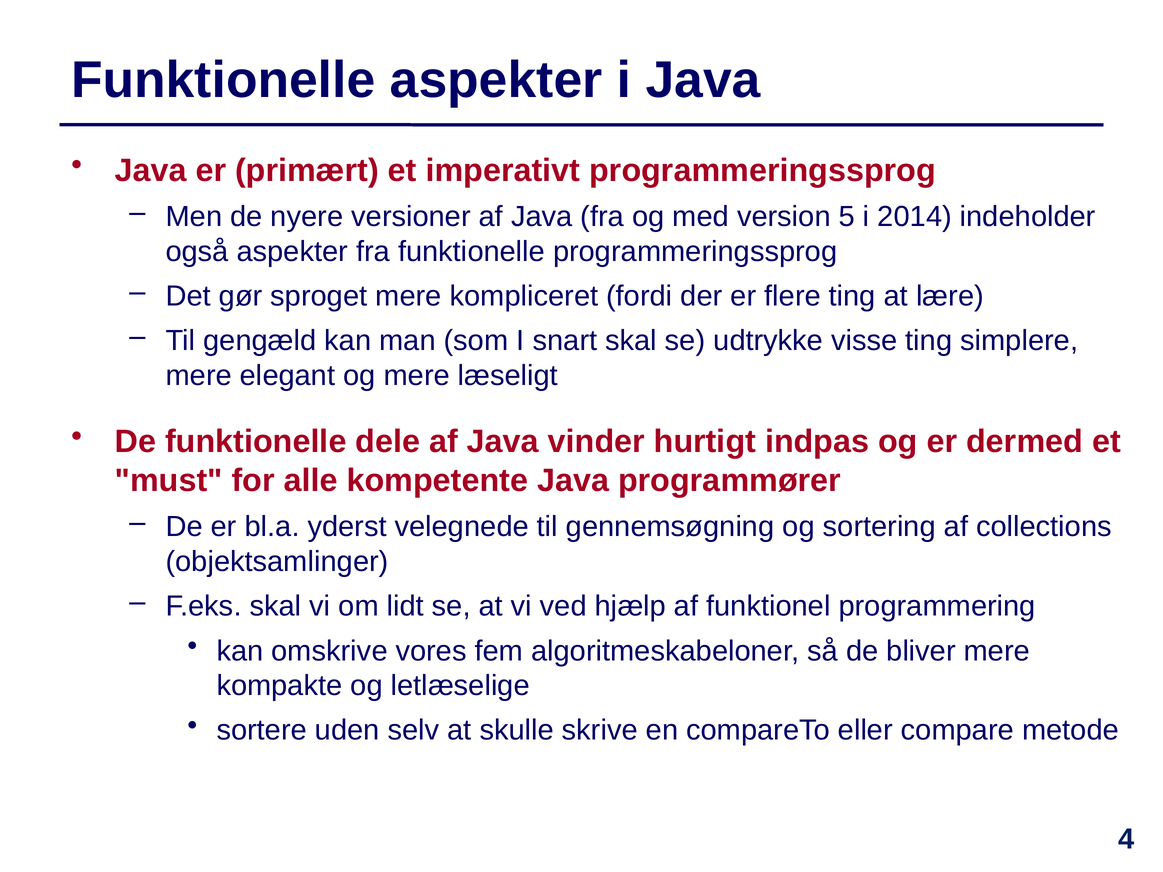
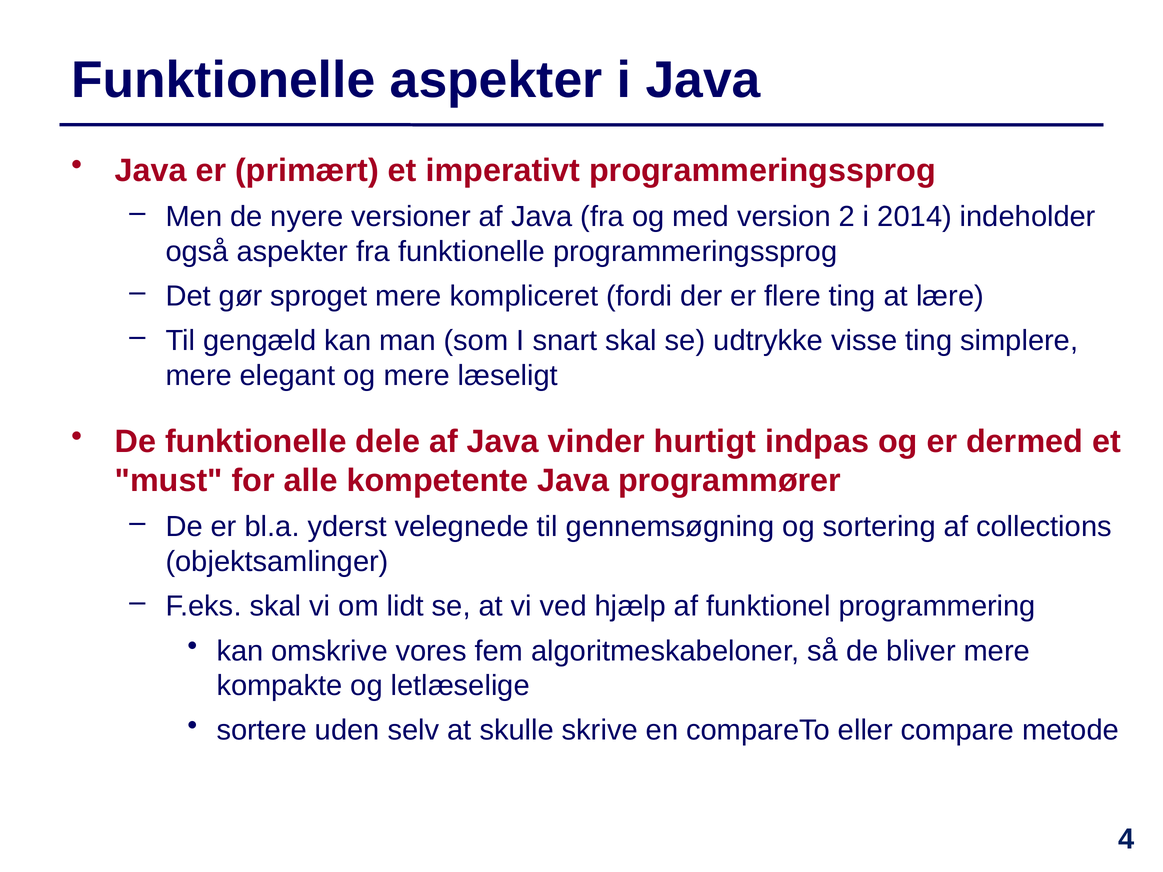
5: 5 -> 2
